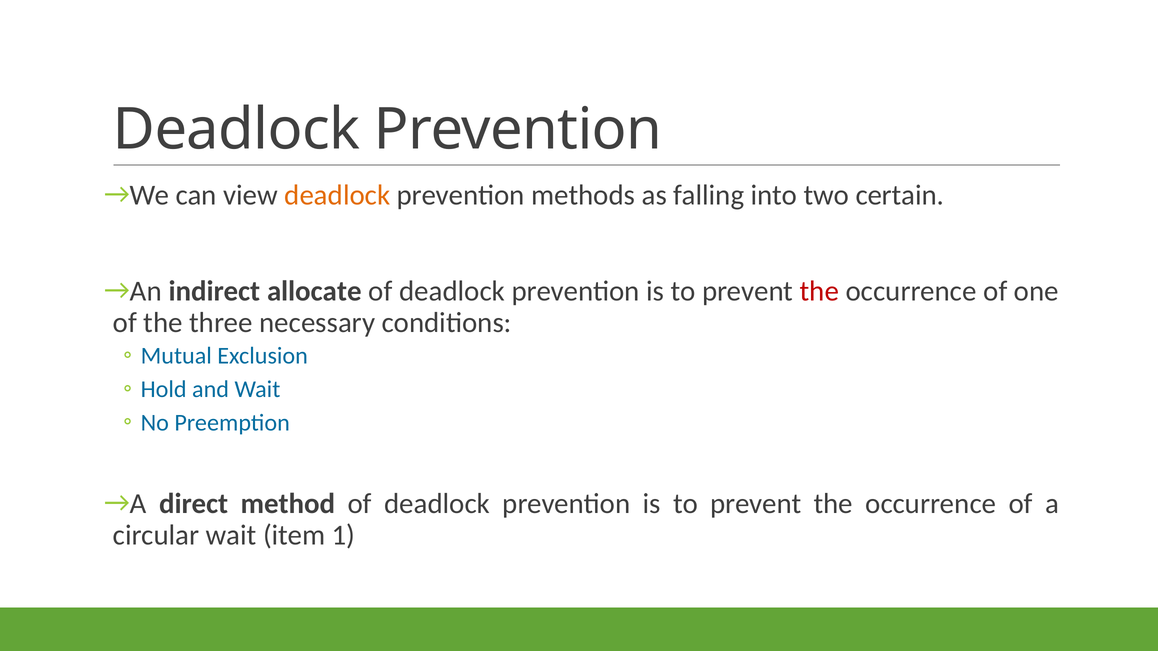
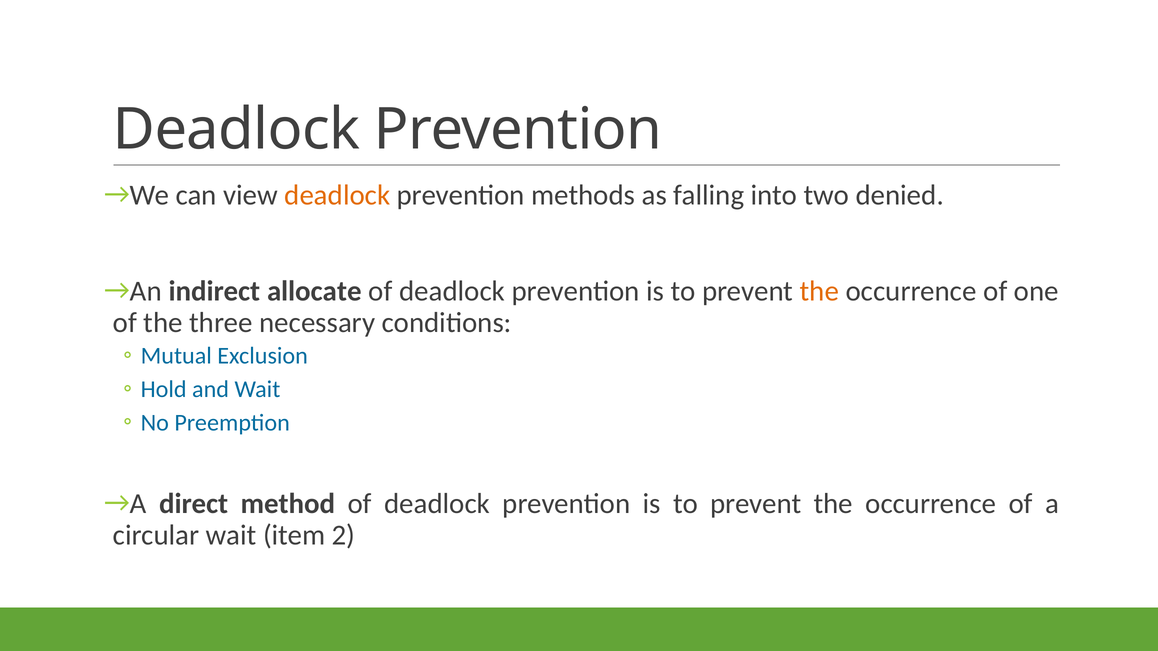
certain: certain -> denied
the at (819, 291) colour: red -> orange
1: 1 -> 2
